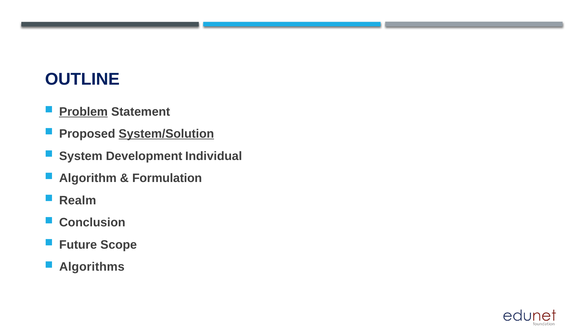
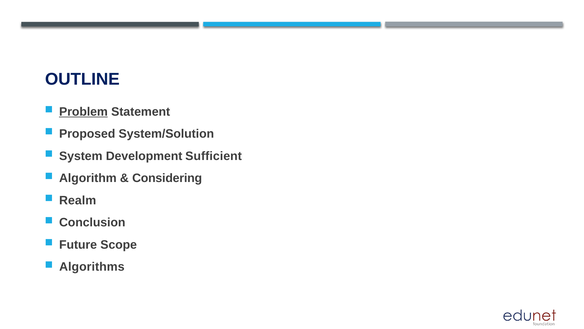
System/Solution underline: present -> none
Individual: Individual -> Sufficient
Formulation: Formulation -> Considering
